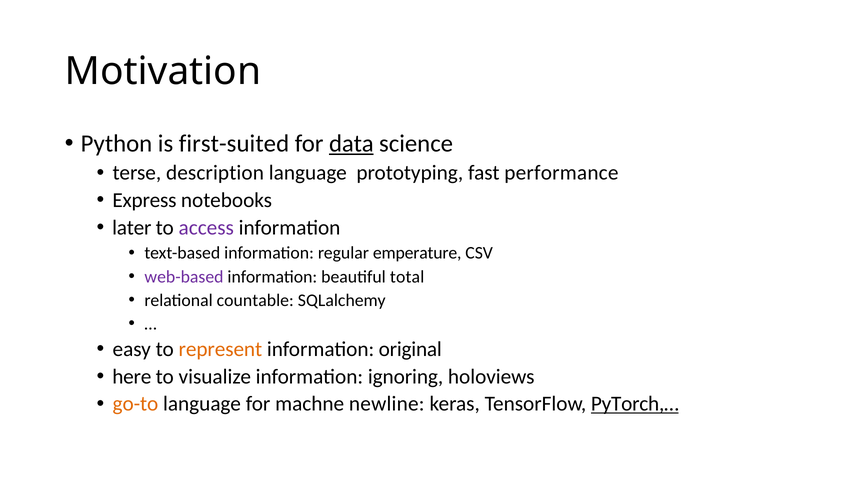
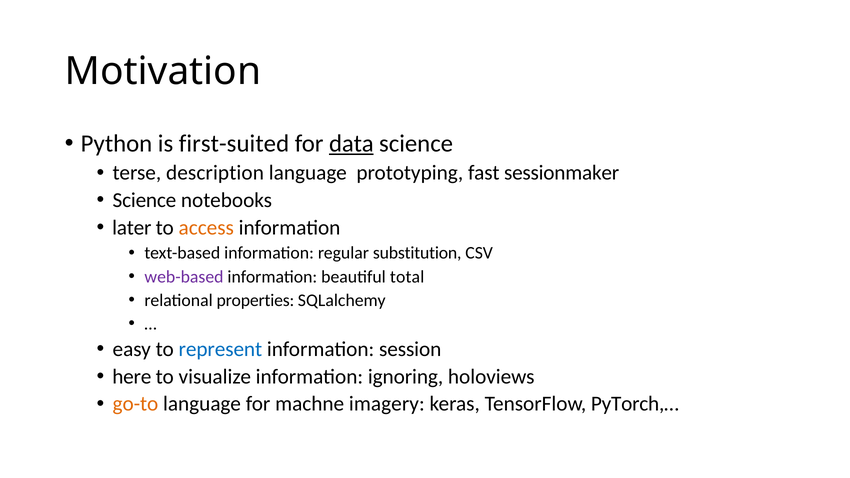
performance: performance -> sessionmaker
Express at (144, 200): Express -> Science
access colour: purple -> orange
emperature: emperature -> substitution
countable: countable -> properties
represent colour: orange -> blue
original: original -> session
newline: newline -> imagery
PyTorch,… underline: present -> none
